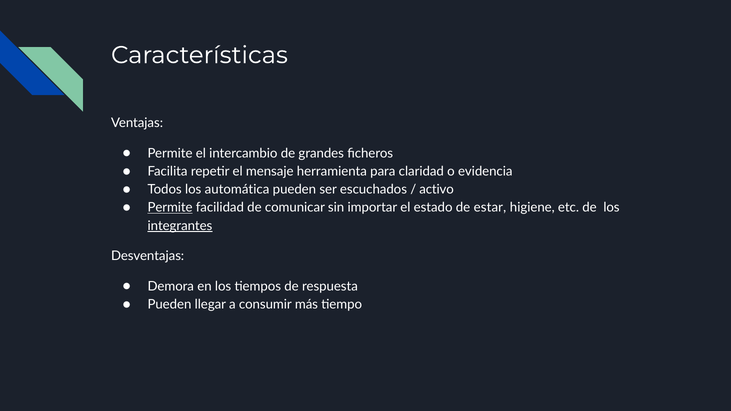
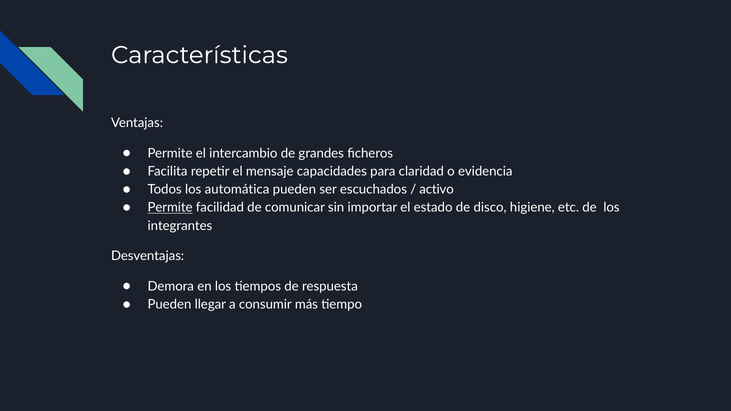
herramienta: herramienta -> capacidades
estar: estar -> disco
integrantes underline: present -> none
